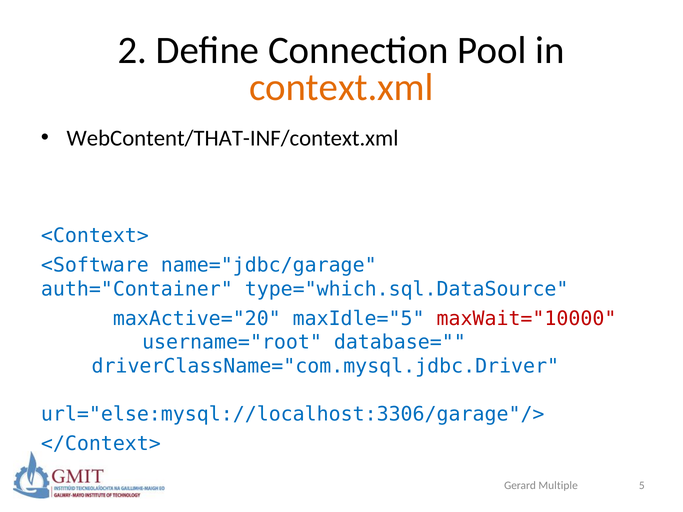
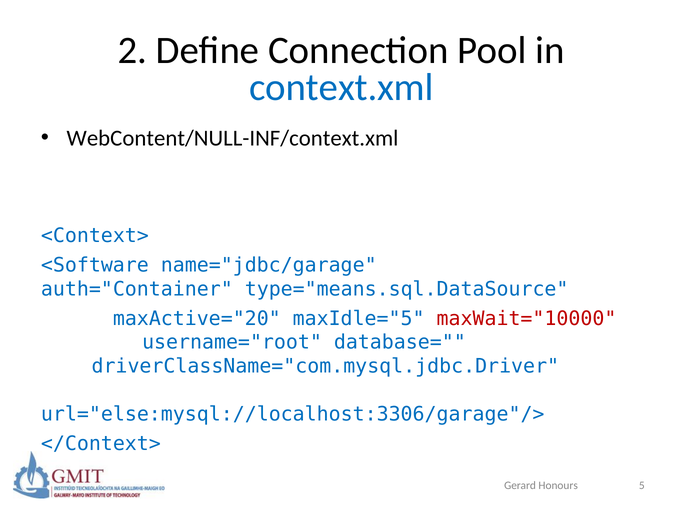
context.xml colour: orange -> blue
WebContent/THAT-INF/context.xml: WebContent/THAT-INF/context.xml -> WebContent/NULL-INF/context.xml
type="which.sql.DataSource: type="which.sql.DataSource -> type="means.sql.DataSource
Multiple: Multiple -> Honours
